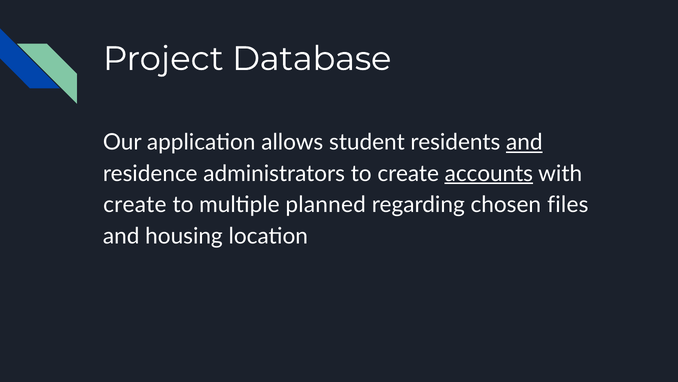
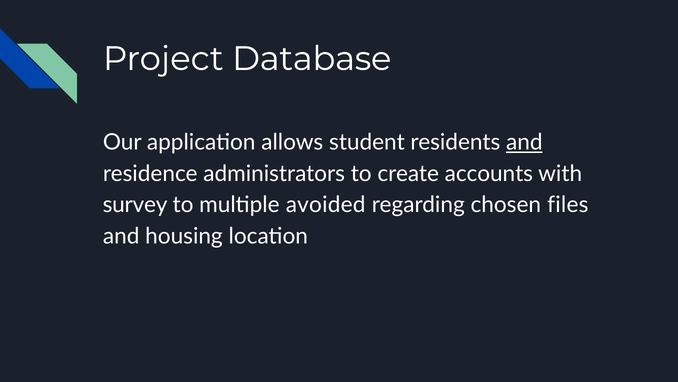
accounts underline: present -> none
create at (135, 205): create -> survey
planned: planned -> avoided
